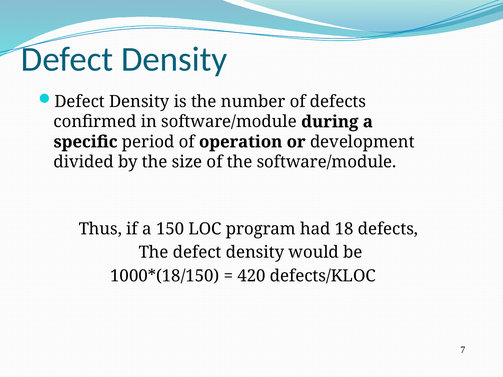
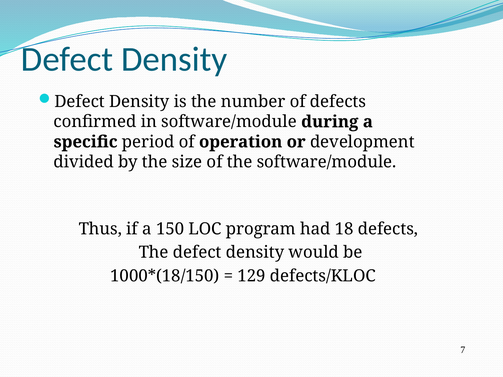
420: 420 -> 129
